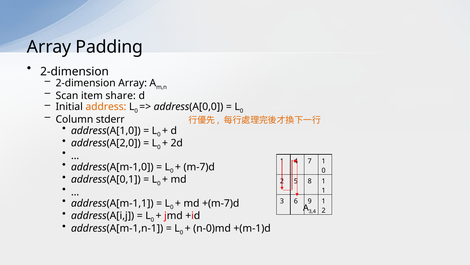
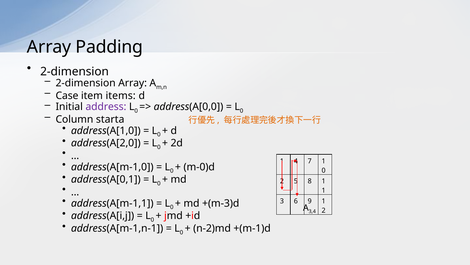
Scan: Scan -> Case
share: share -> items
address colour: orange -> purple
stderr: stderr -> starta
m-7)d: m-7)d -> m-0)d
+(m-7)d: +(m-7)d -> +(m-3)d
n-0)md: n-0)md -> n-2)md
